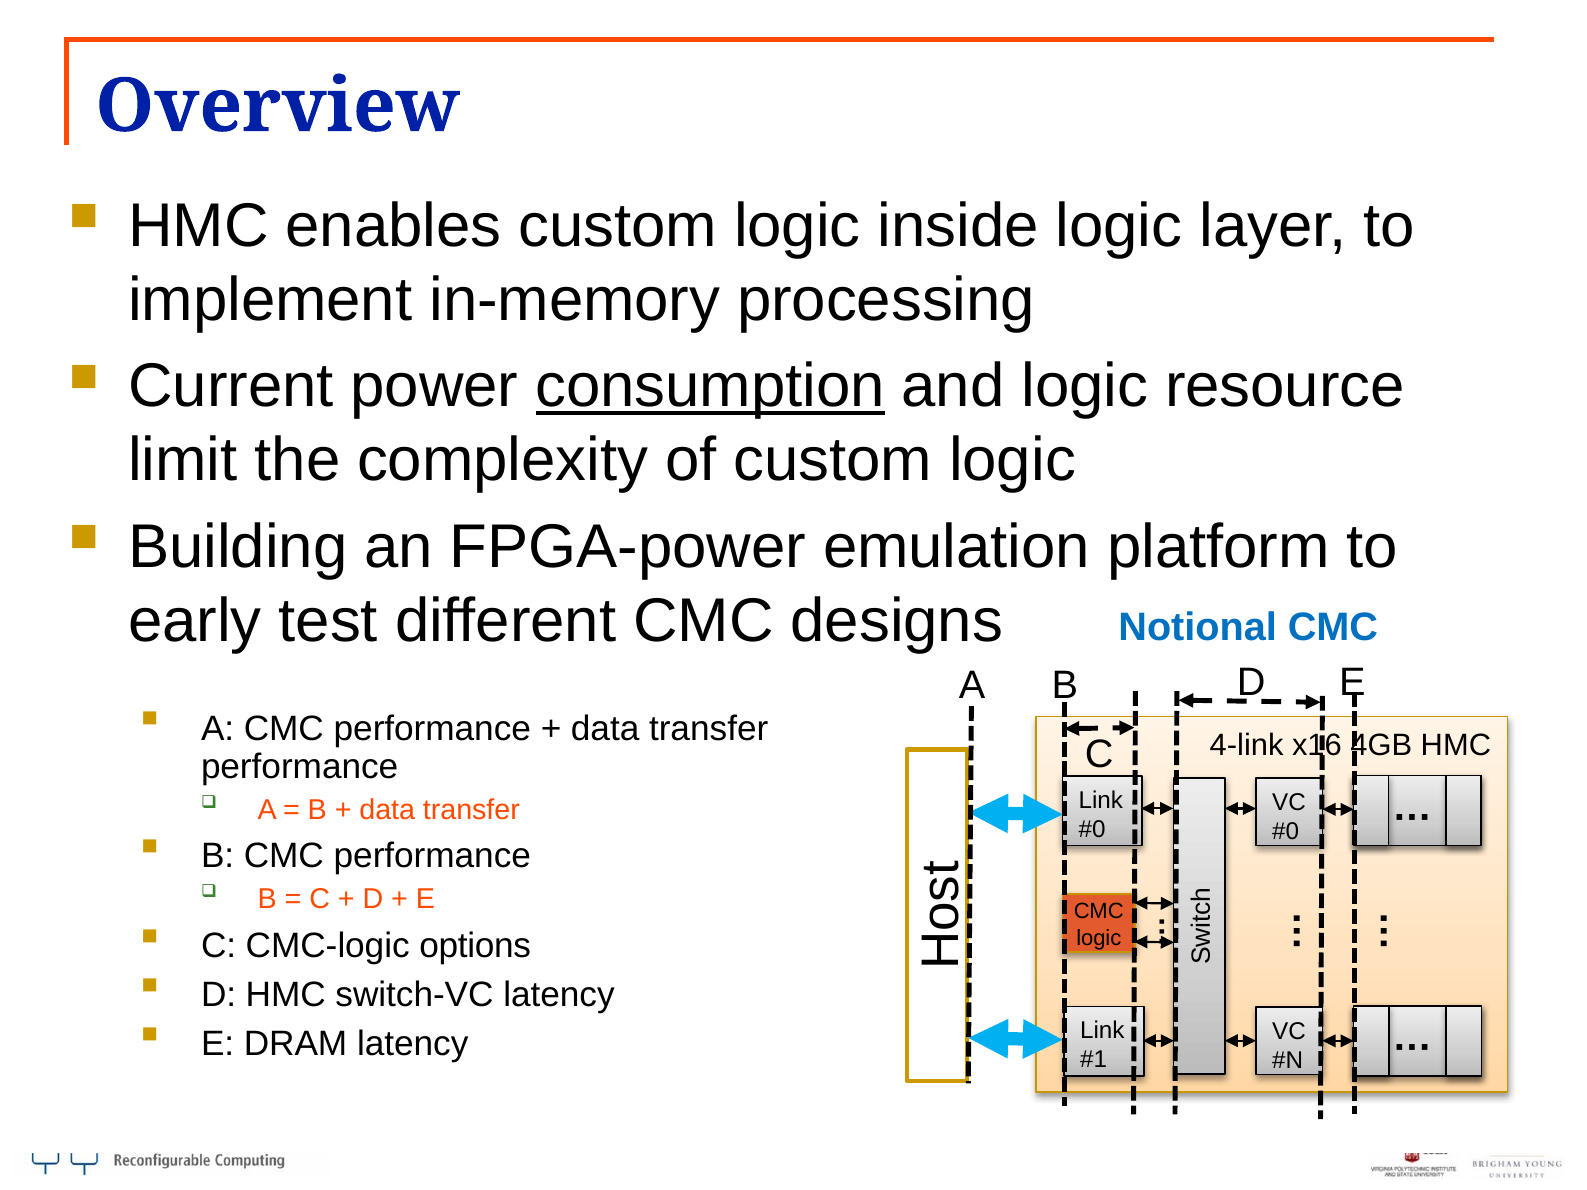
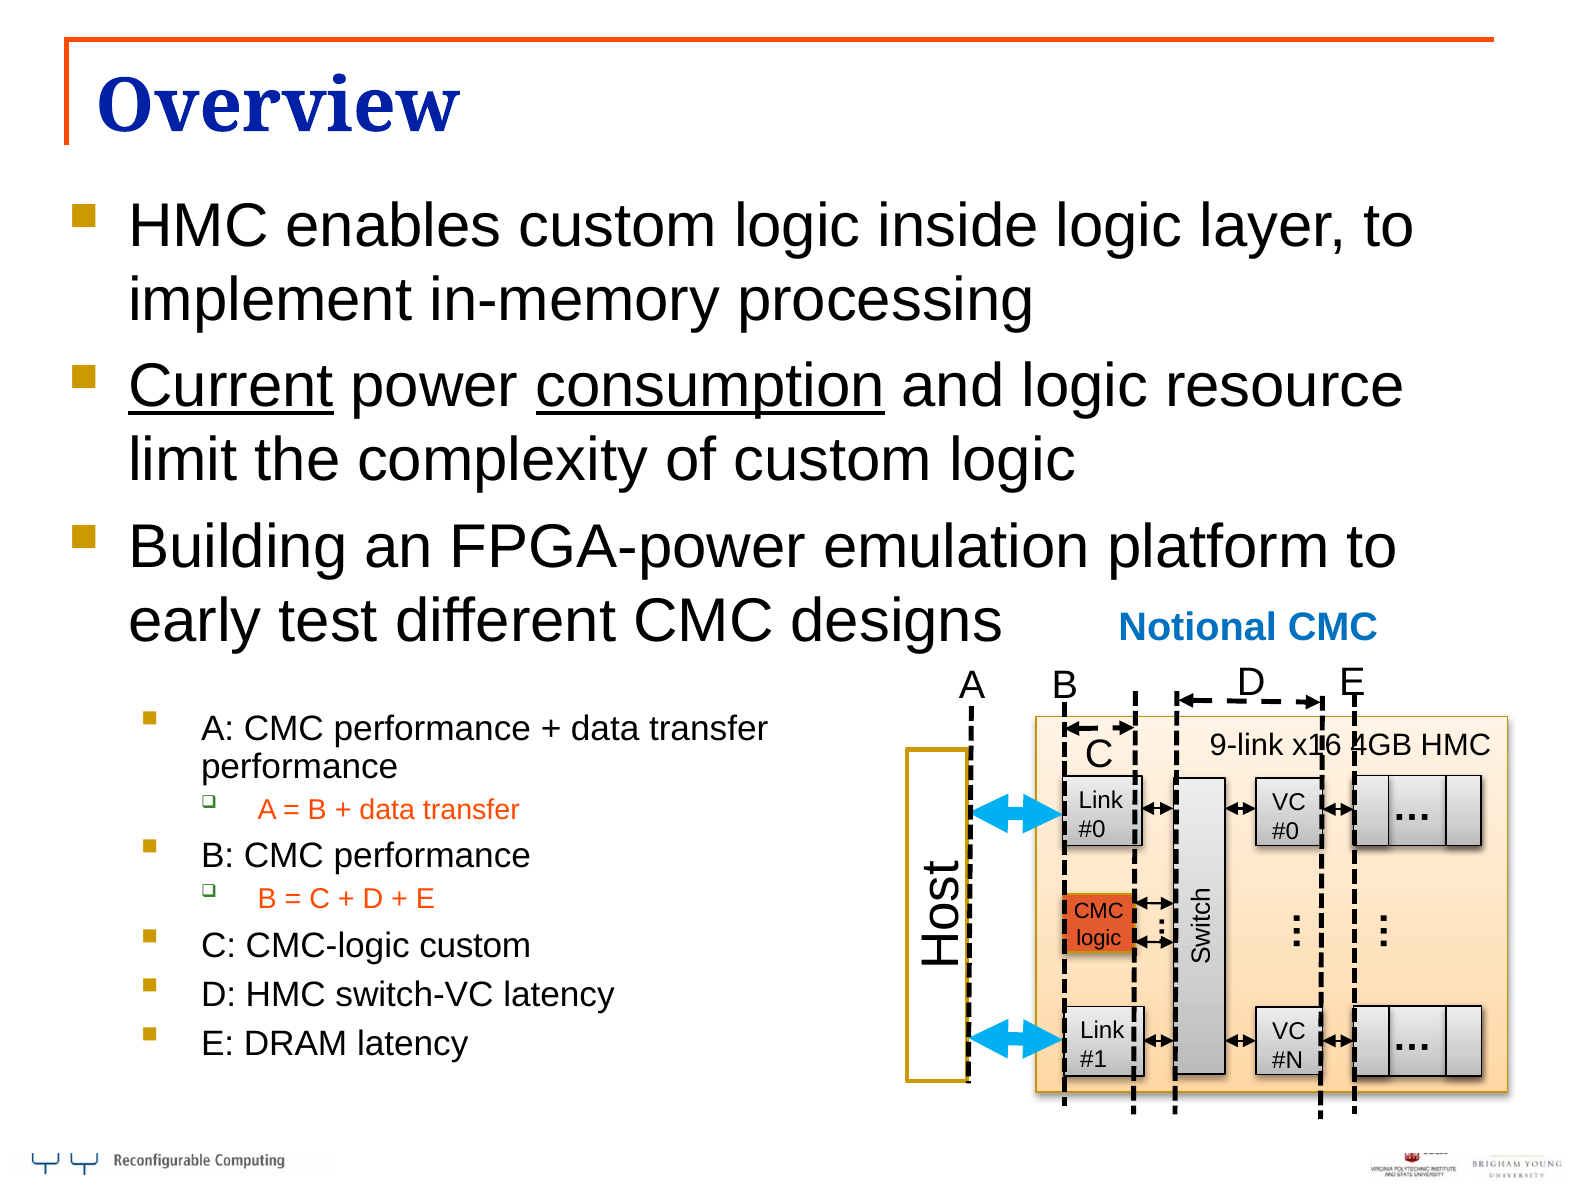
Current underline: none -> present
4-link: 4-link -> 9-link
CMC-logic options: options -> custom
